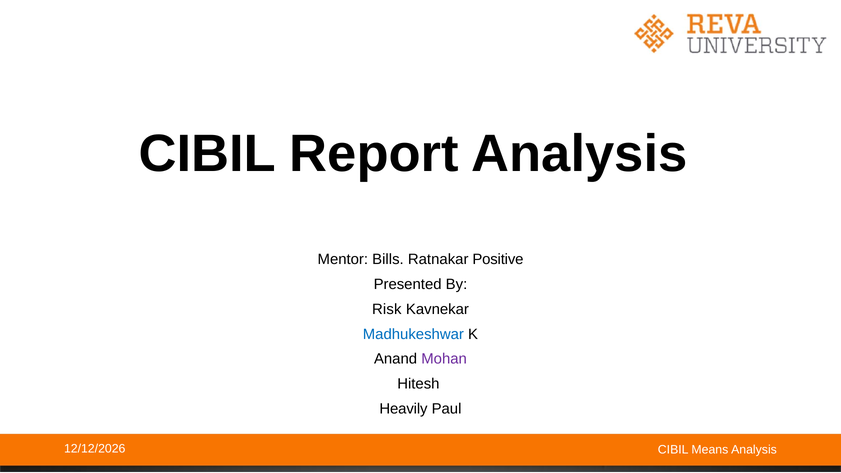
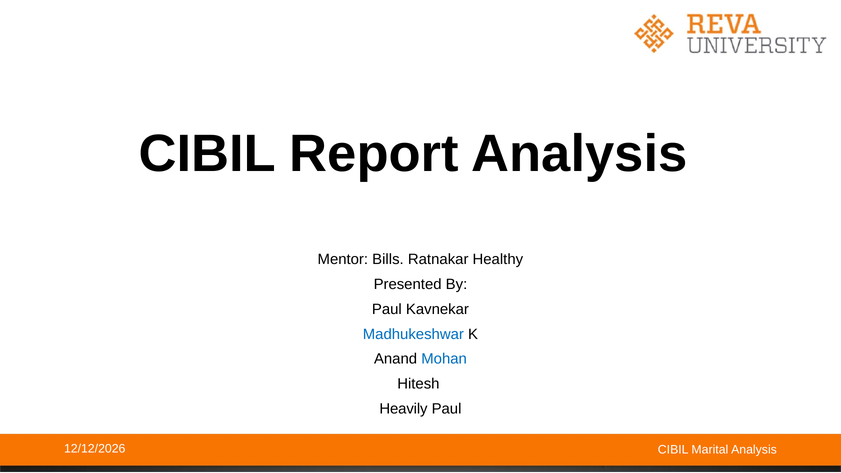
Positive: Positive -> Healthy
Risk at (387, 309): Risk -> Paul
Mohan colour: purple -> blue
Means: Means -> Marital
